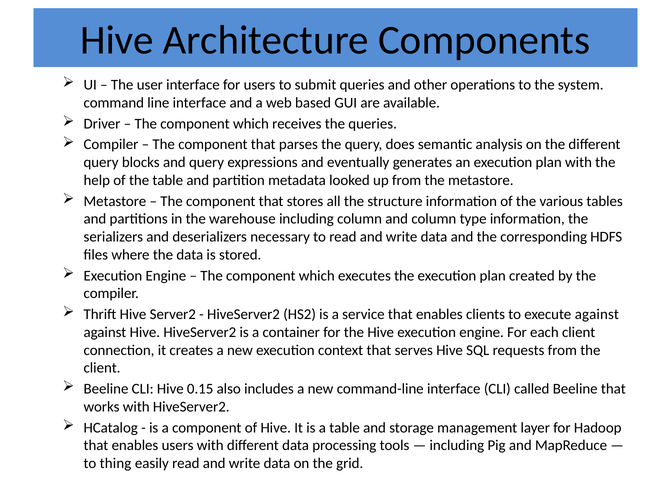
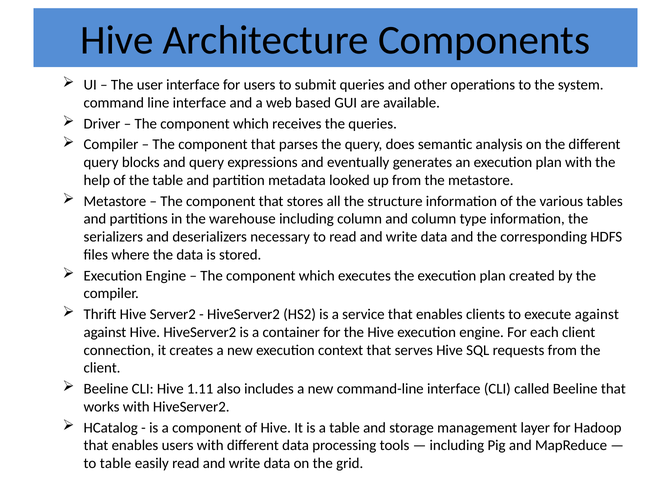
0.15: 0.15 -> 1.11
to thing: thing -> table
